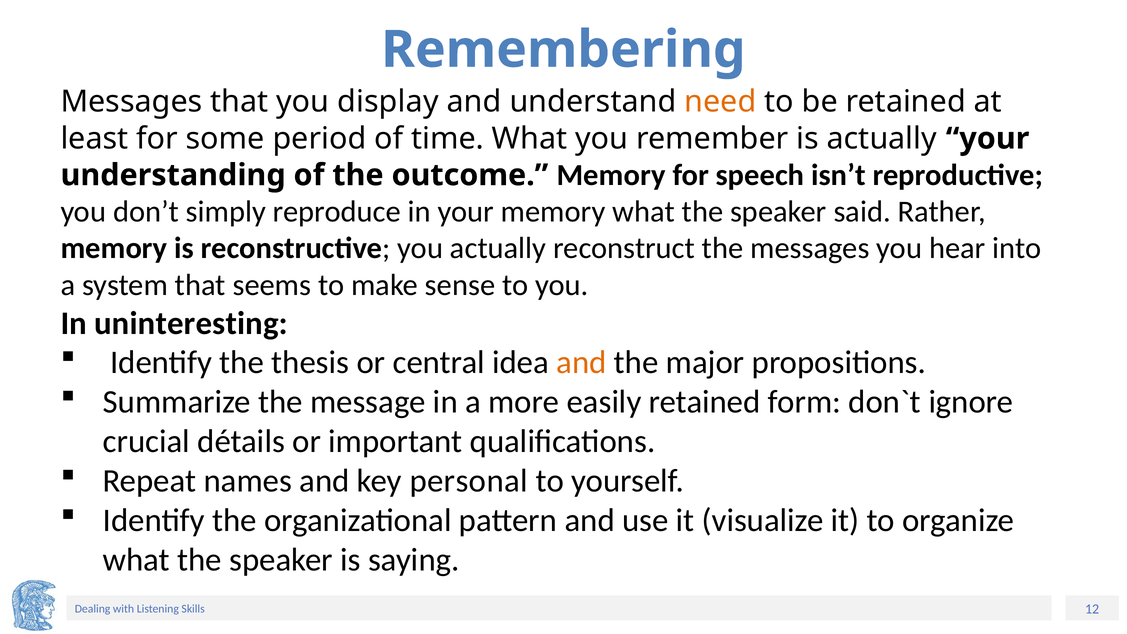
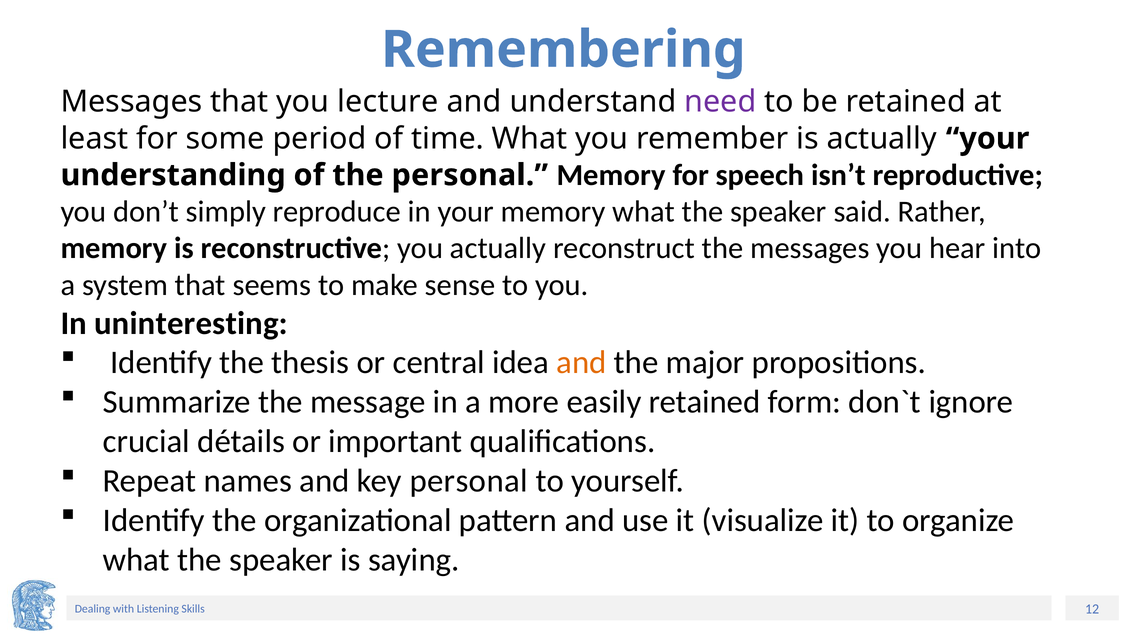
display: display -> lecture
need colour: orange -> purple
the outcome: outcome -> personal
